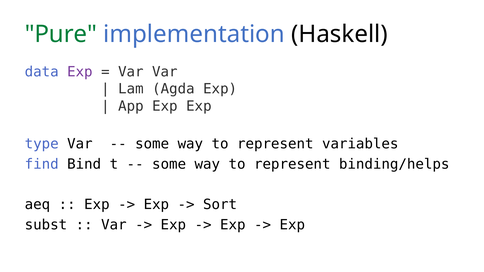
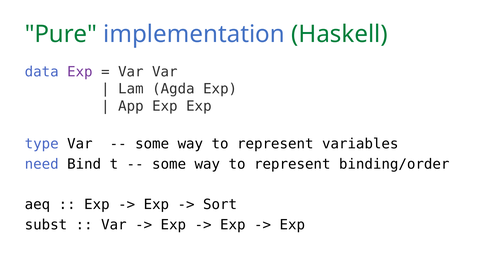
Haskell colour: black -> green
find: find -> need
binding/helps: binding/helps -> binding/order
